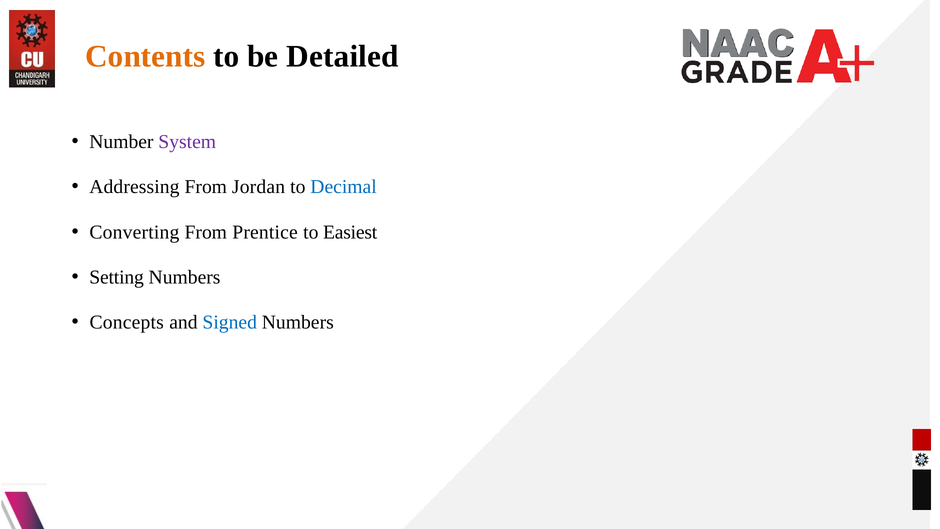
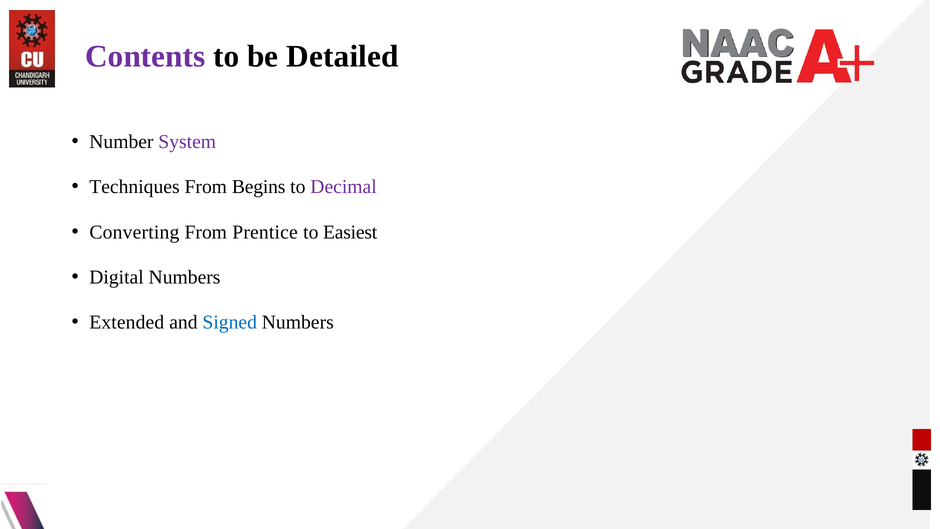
Contents colour: orange -> purple
Addressing: Addressing -> Techniques
Jordan: Jordan -> Begins
Decimal colour: blue -> purple
Setting: Setting -> Digital
Concepts: Concepts -> Extended
